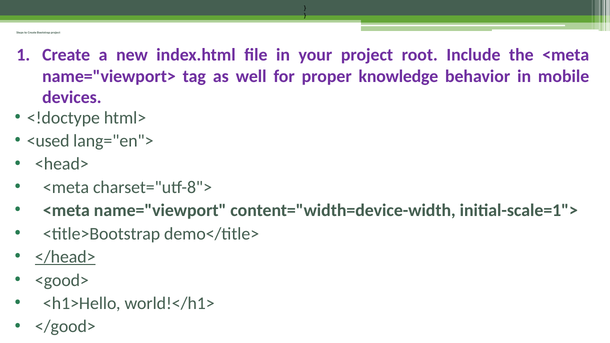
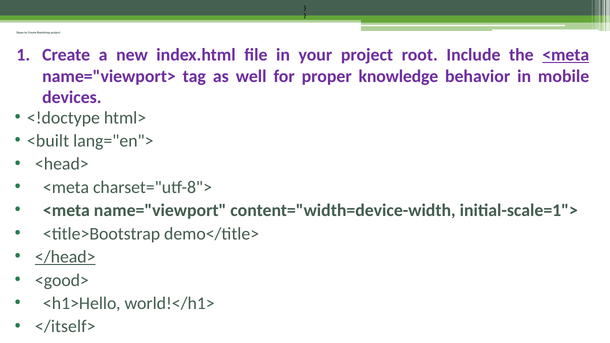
<meta at (566, 55) underline: none -> present
<used: <used -> <built
</good>: </good> -> </itself>
